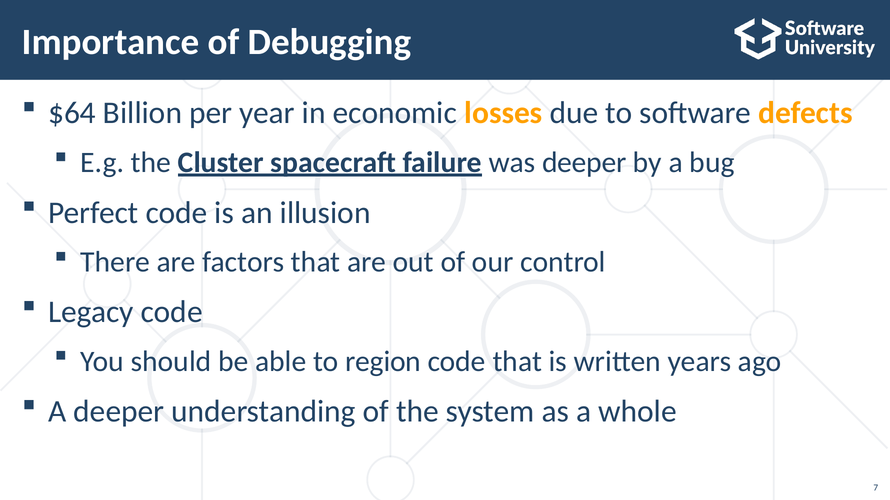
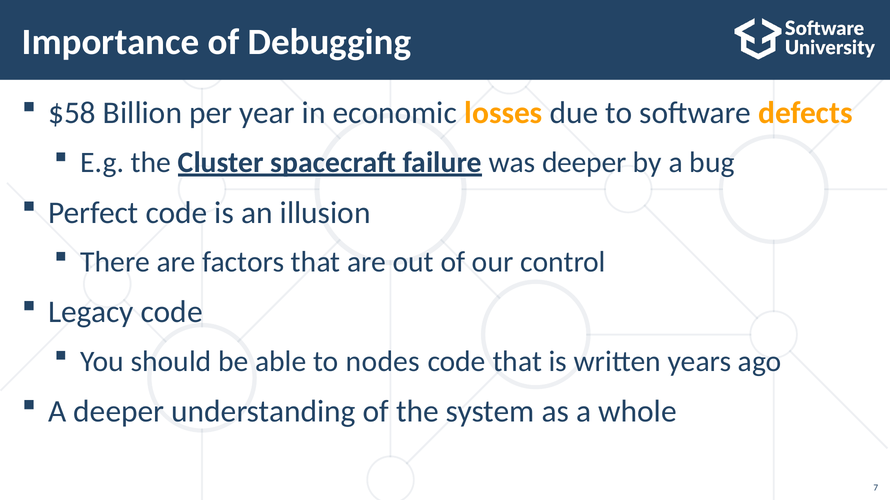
$64: $64 -> $58
region: region -> nodes
